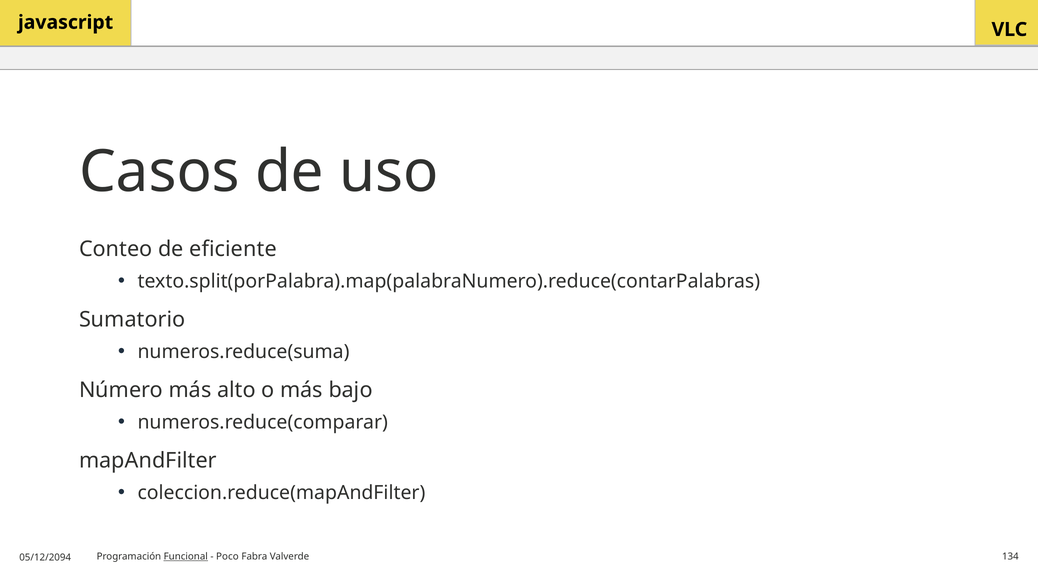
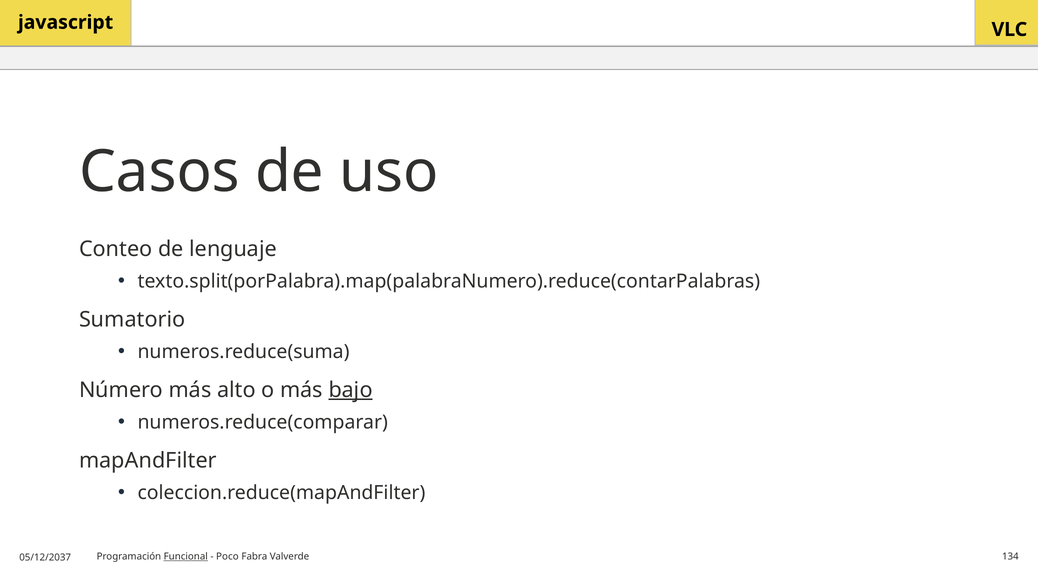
eficiente: eficiente -> lenguaje
bajo underline: none -> present
05/12/2094: 05/12/2094 -> 05/12/2037
